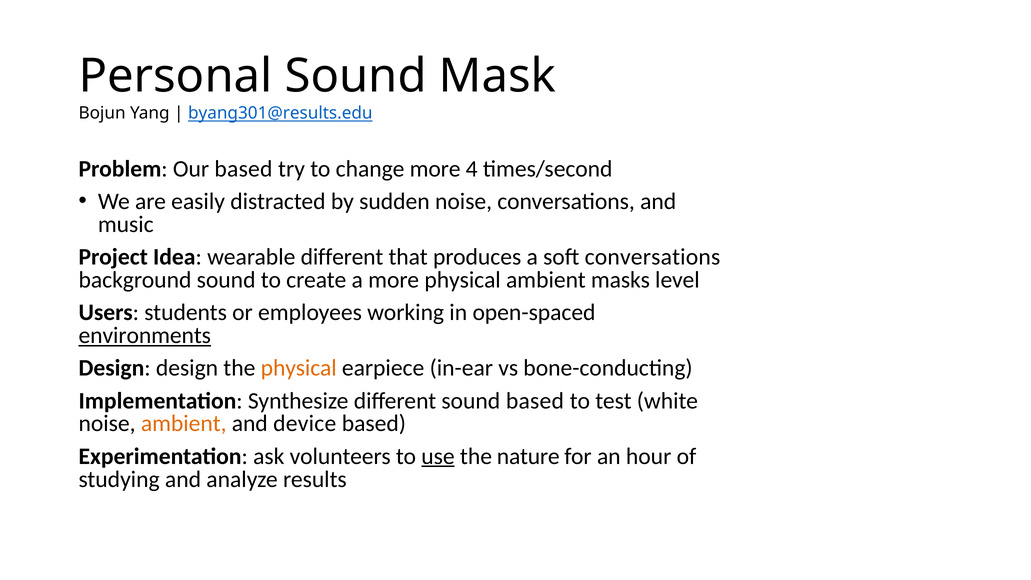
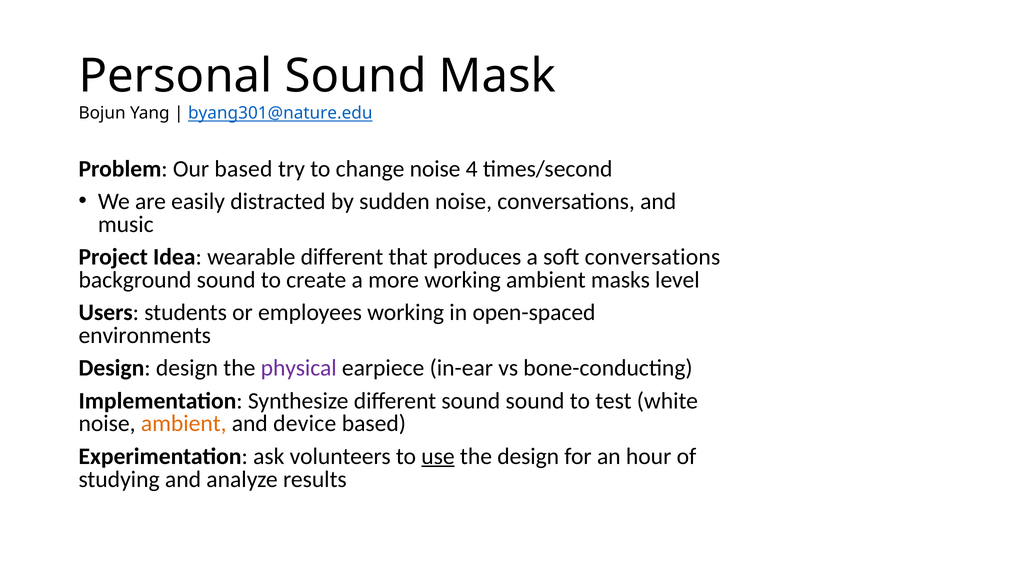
byang301@results.edu: byang301@results.edu -> byang301@nature.edu
change more: more -> noise
more physical: physical -> working
environments underline: present -> none
physical at (299, 368) colour: orange -> purple
sound based: based -> sound
the nature: nature -> design
